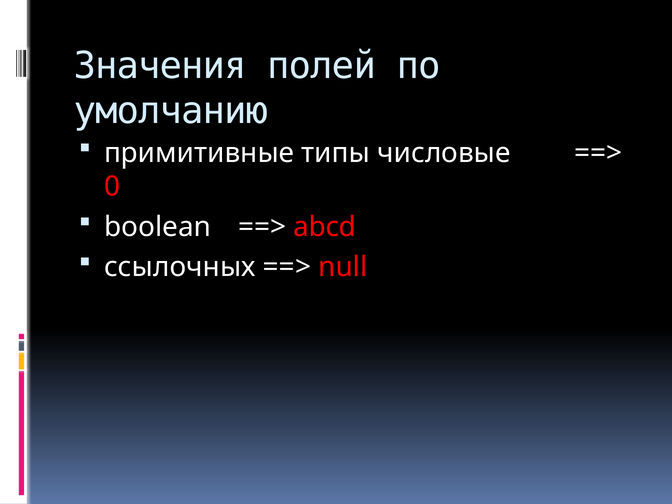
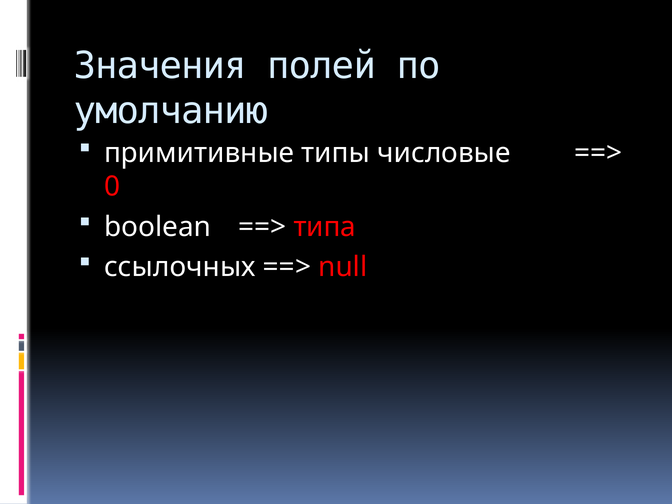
abcd: abcd -> типа
